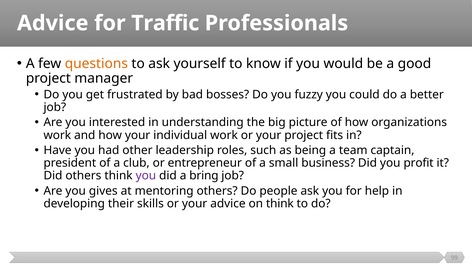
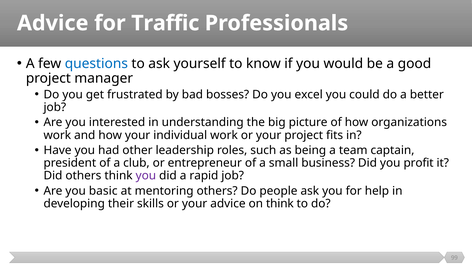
questions colour: orange -> blue
fuzzy: fuzzy -> excel
bring: bring -> rapid
gives: gives -> basic
